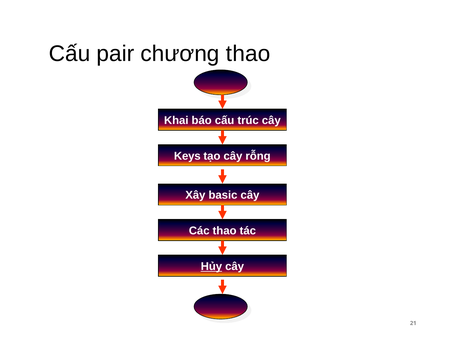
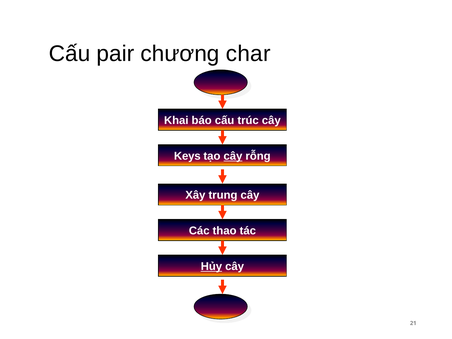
chương thao: thao -> char
cây at (233, 156) underline: none -> present
basic: basic -> trung
